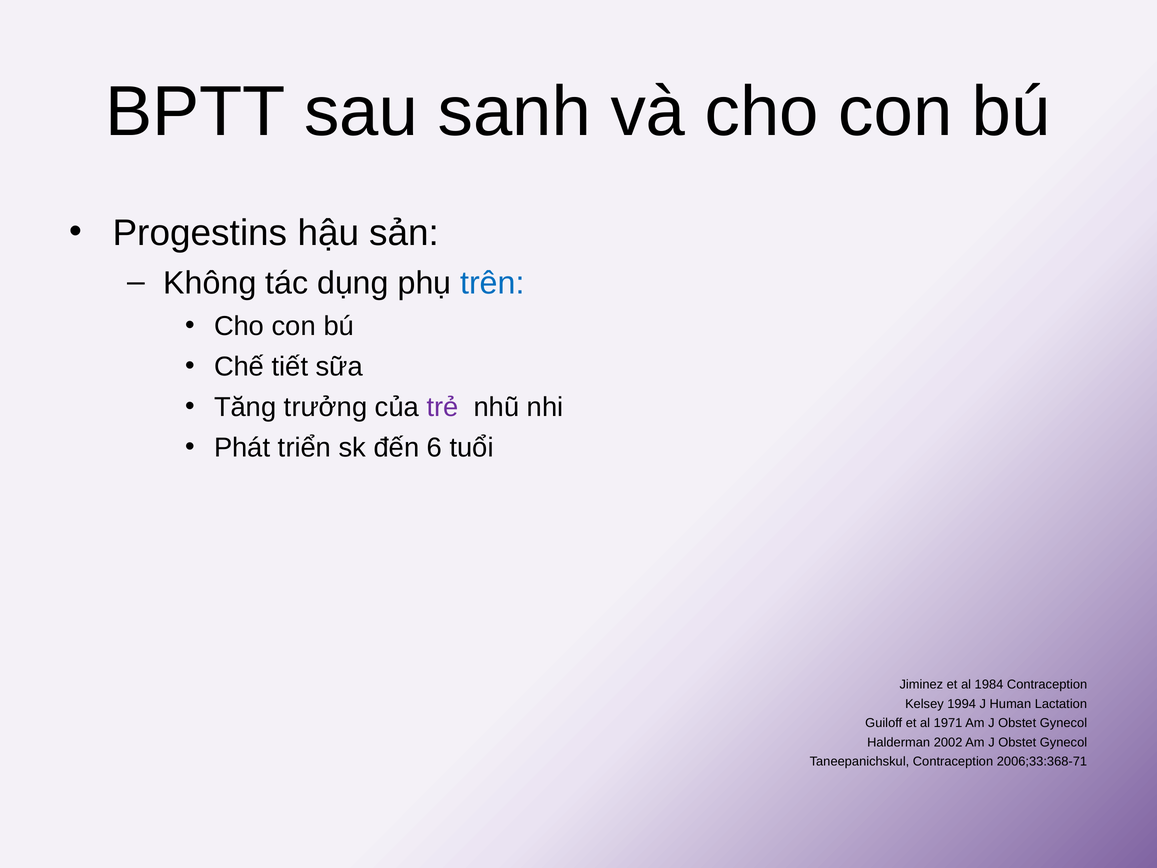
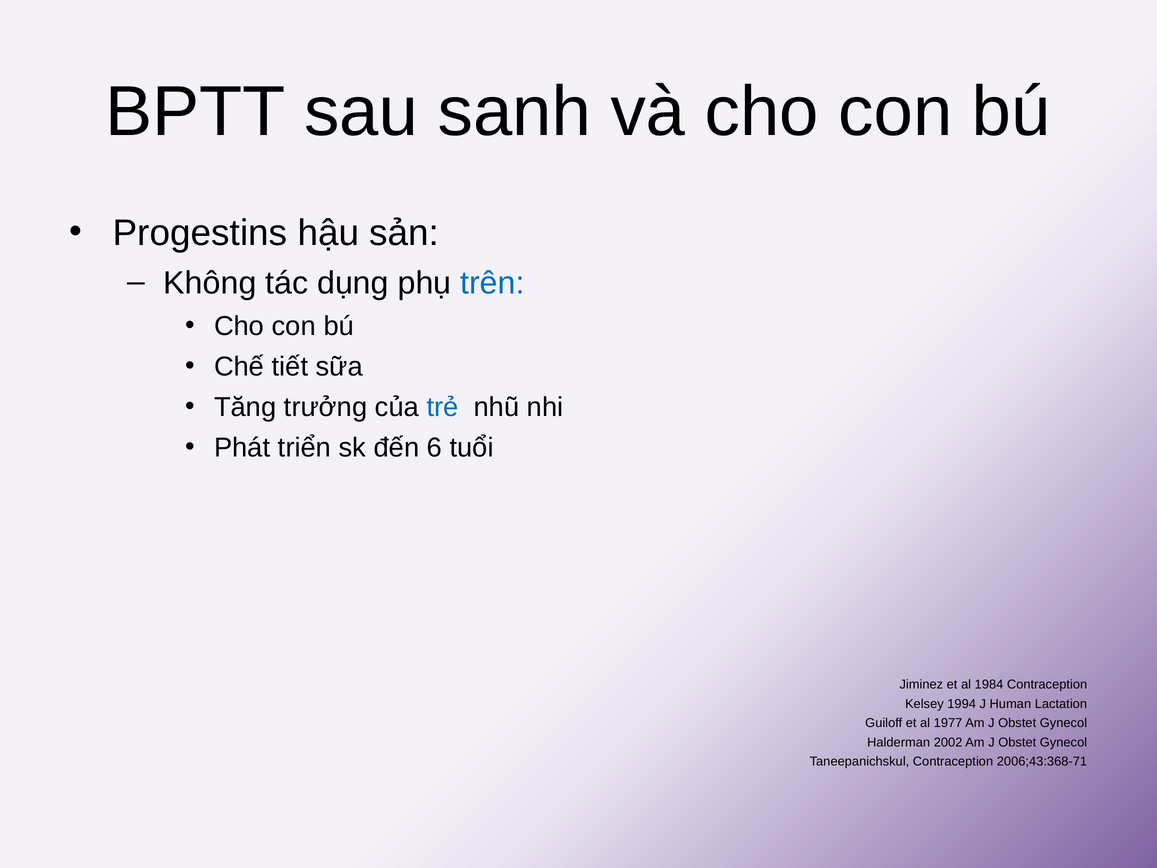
trẻ colour: purple -> blue
1971: 1971 -> 1977
2006;33:368-71: 2006;33:368-71 -> 2006;43:368-71
